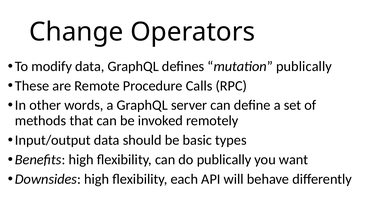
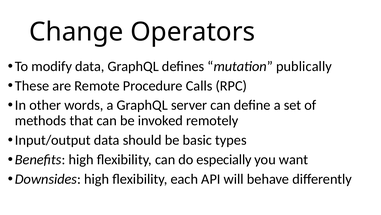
do publically: publically -> especially
